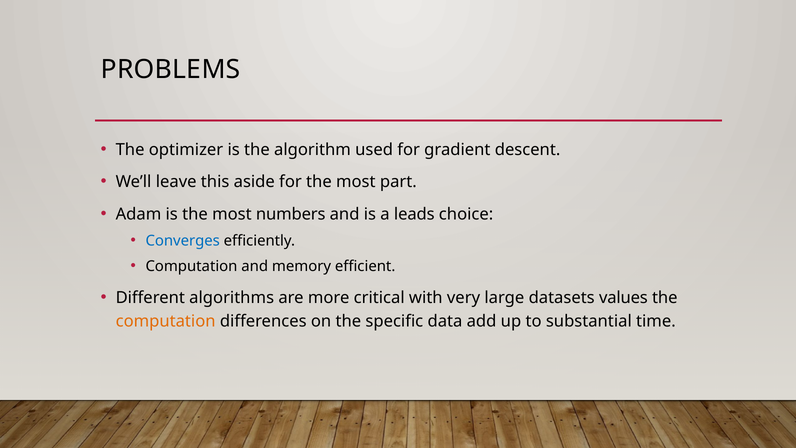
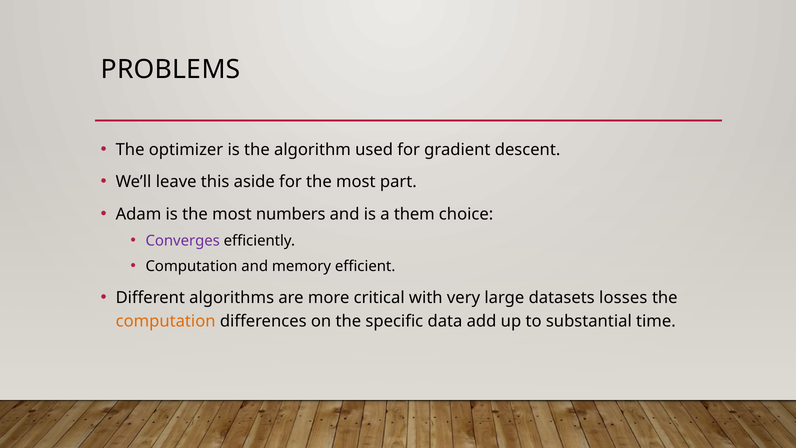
leads: leads -> them
Converges colour: blue -> purple
values: values -> losses
